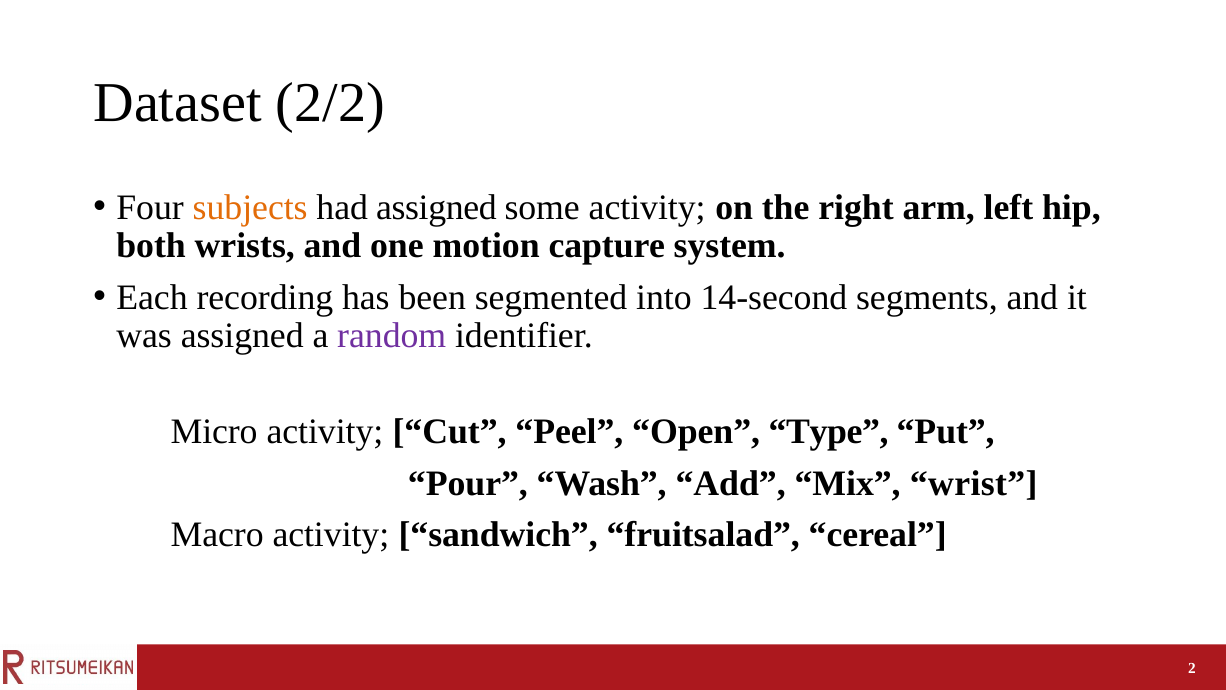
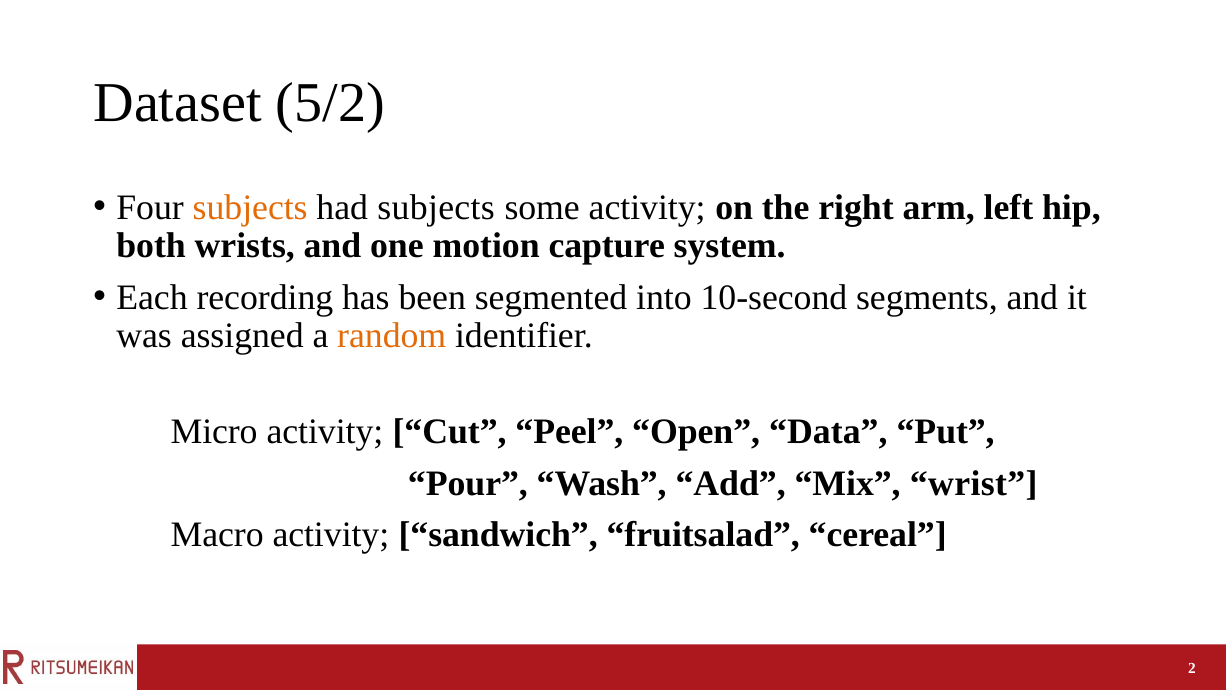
2/2: 2/2 -> 5/2
had assigned: assigned -> subjects
14-second: 14-second -> 10-second
random colour: purple -> orange
Type: Type -> Data
